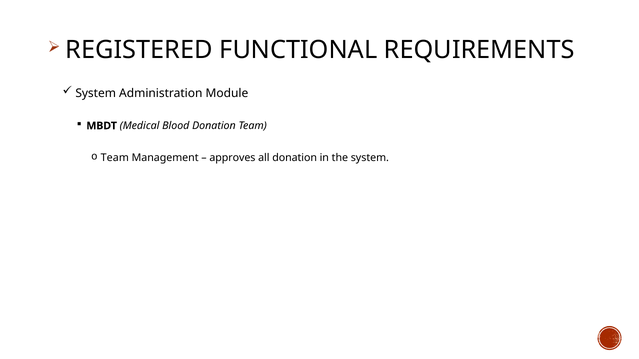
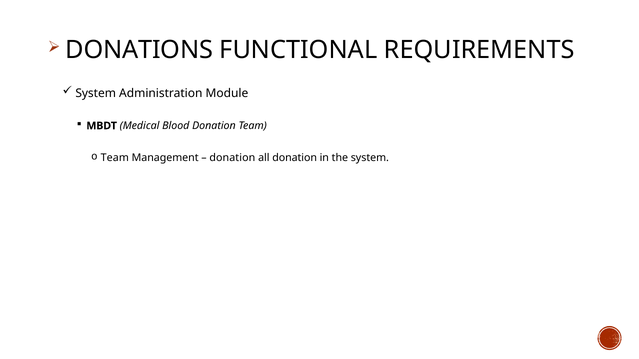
REGISTERED: REGISTERED -> DONATIONS
approves at (232, 158): approves -> donation
